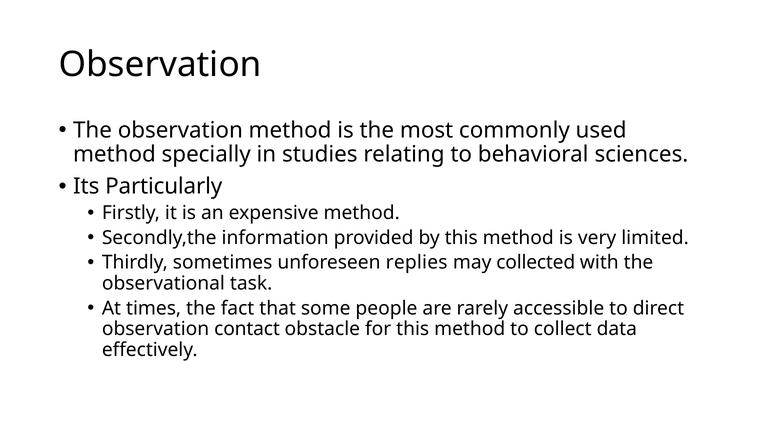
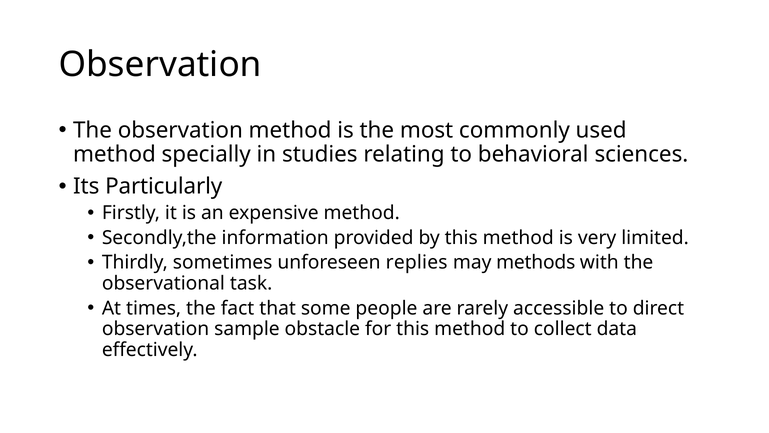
collected: collected -> methods
contact: contact -> sample
